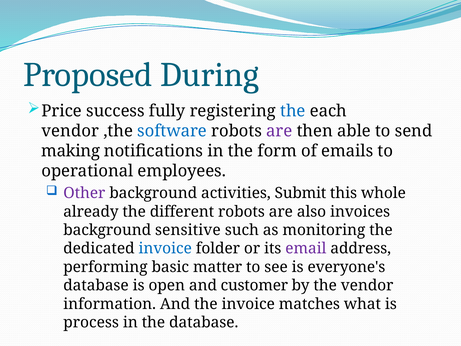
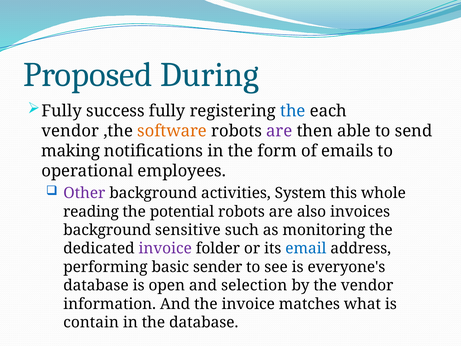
Price at (62, 111): Price -> Fully
software colour: blue -> orange
Submit: Submit -> System
already: already -> reading
different: different -> potential
invoice at (165, 248) colour: blue -> purple
email colour: purple -> blue
matter: matter -> sender
customer: customer -> selection
process: process -> contain
